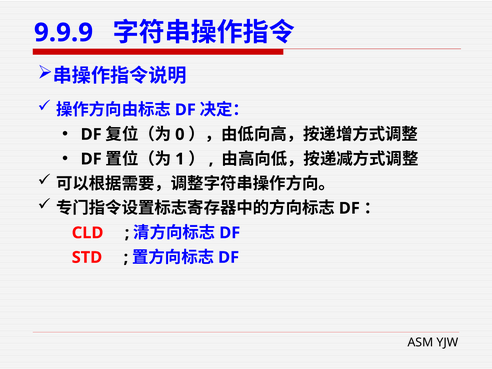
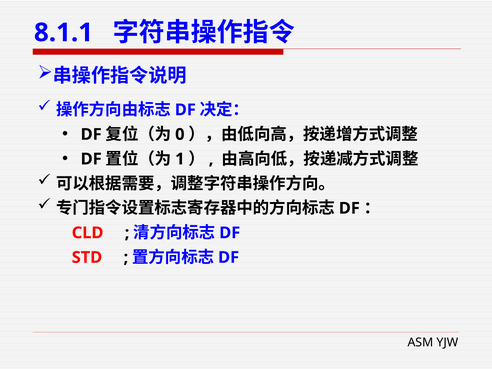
9.9.9: 9.9.9 -> 8.1.1
